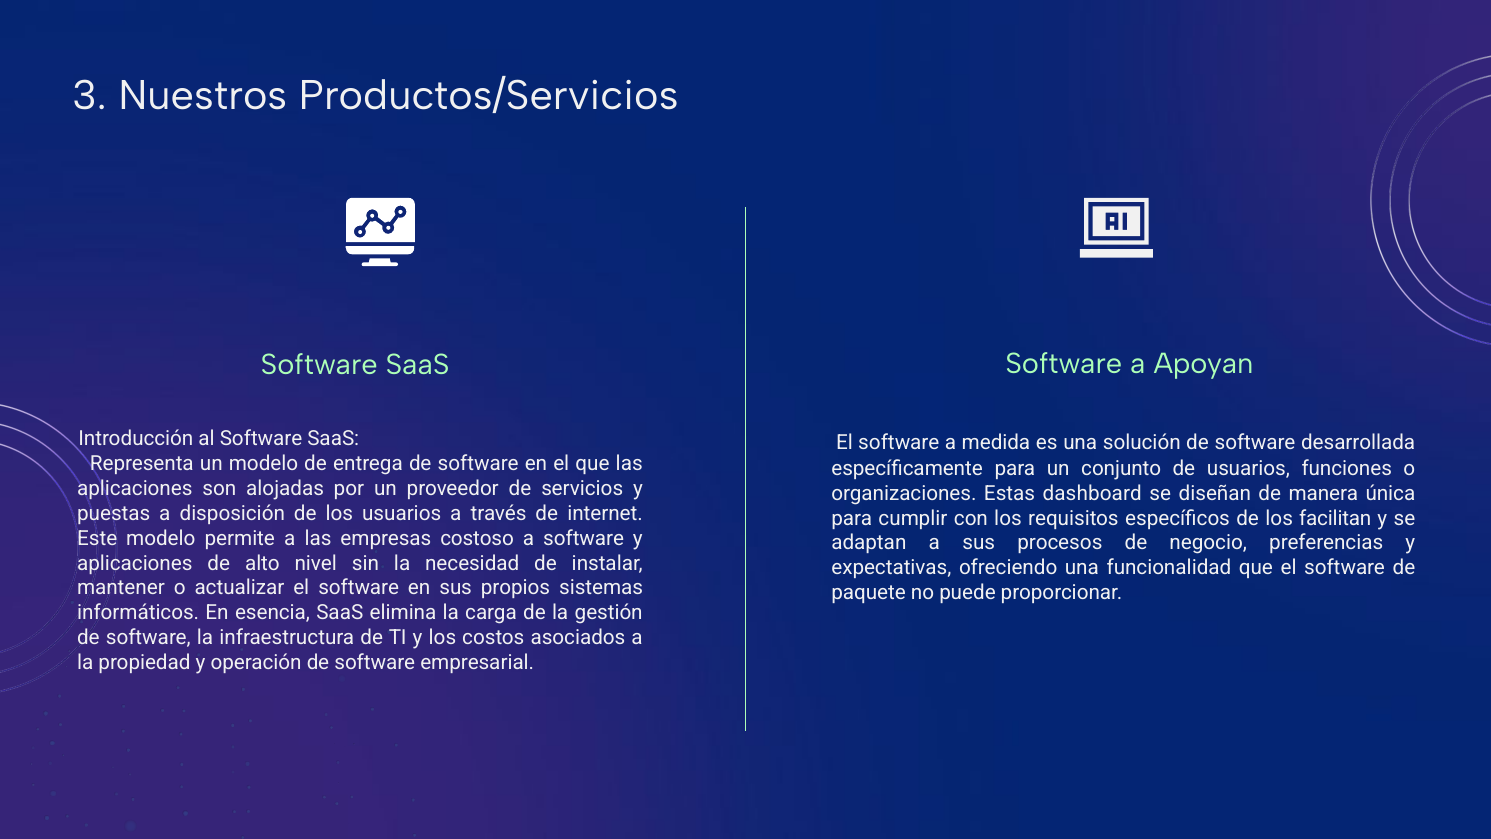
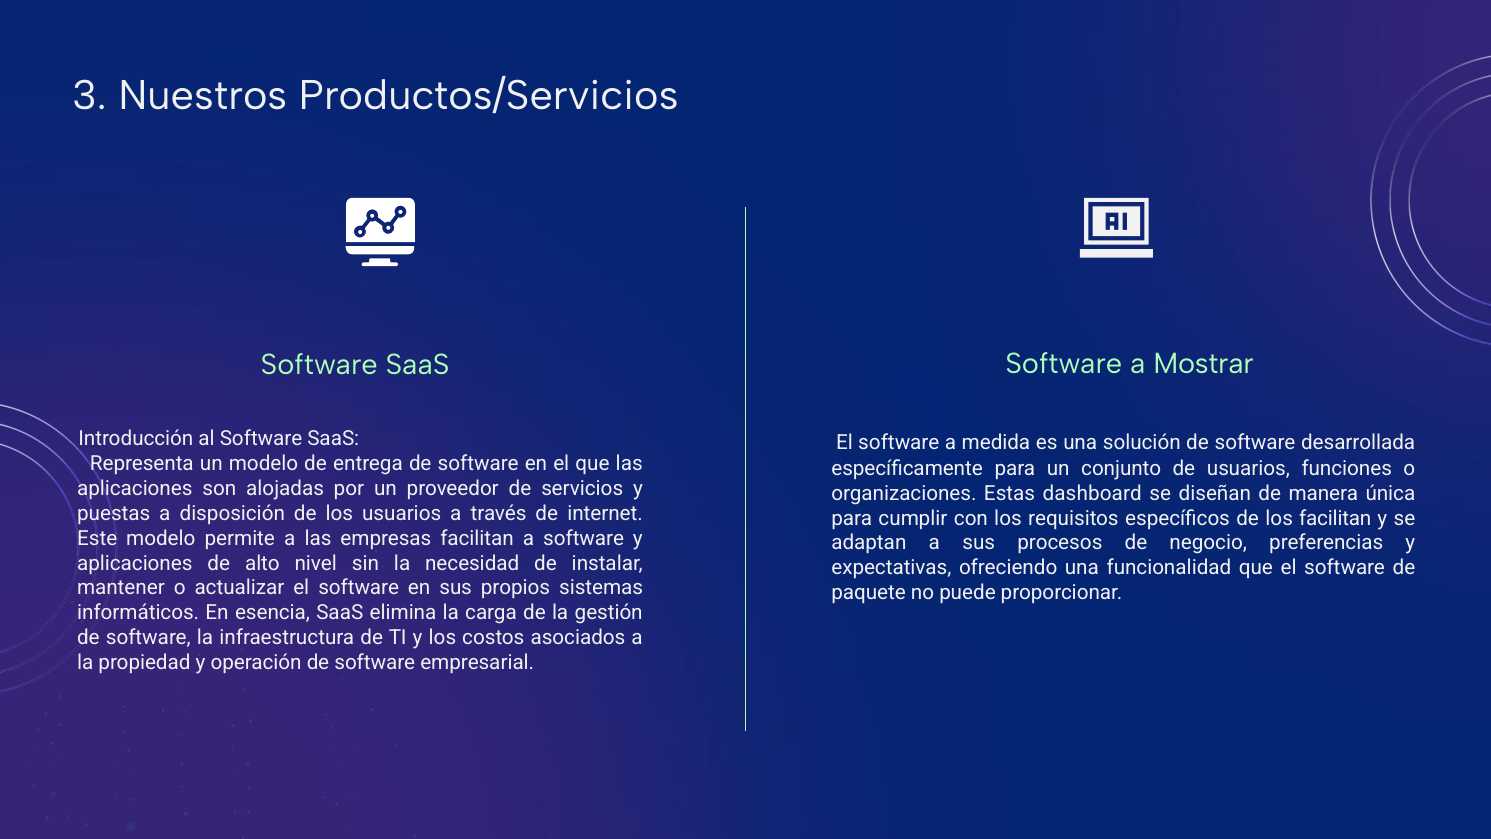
Apoyan: Apoyan -> Mostrar
empresas costoso: costoso -> facilitan
